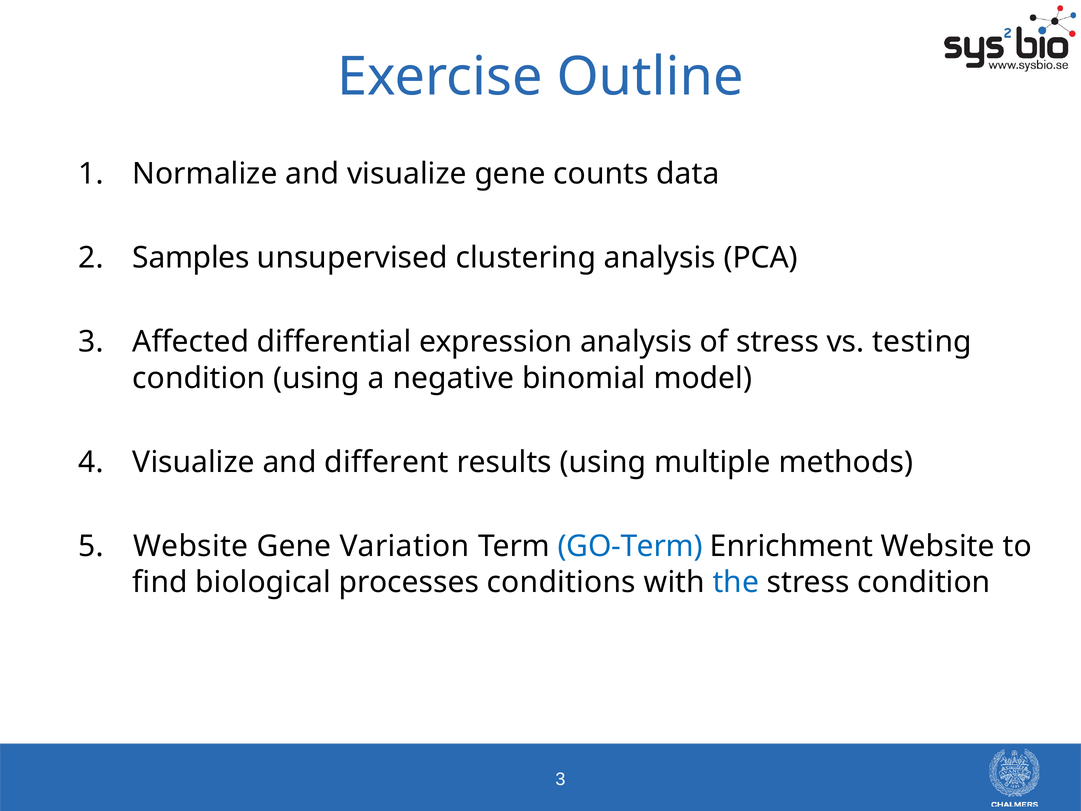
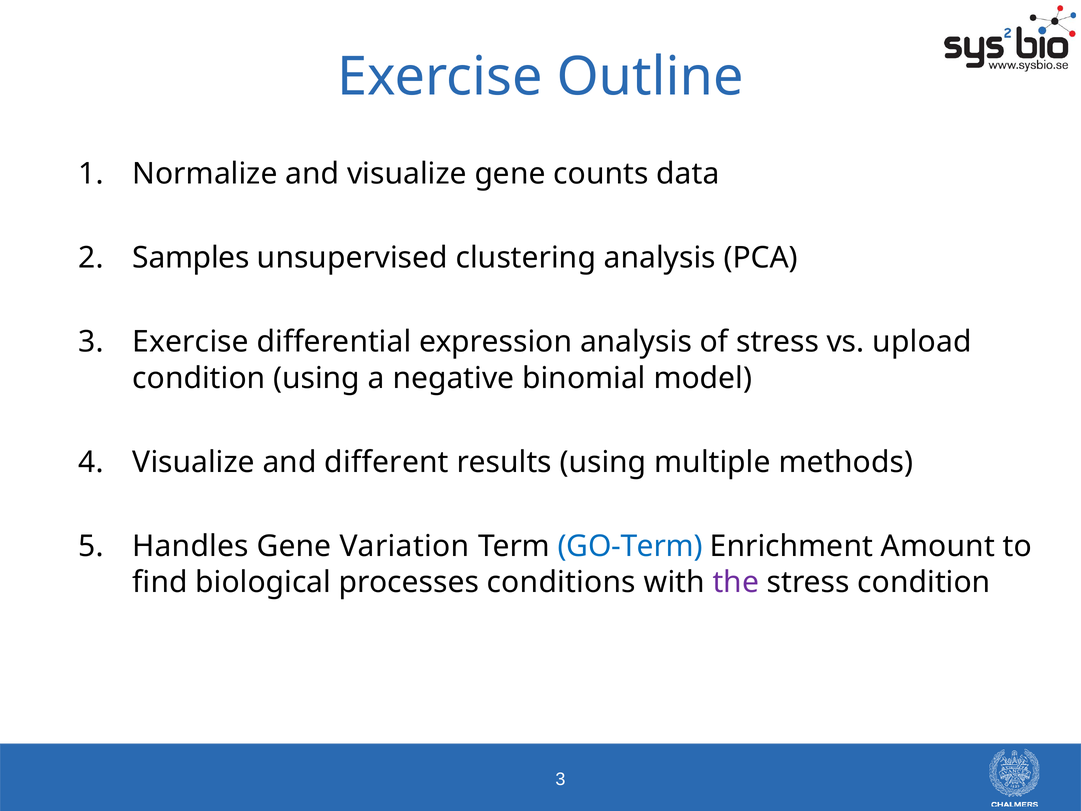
3 Affected: Affected -> Exercise
testing: testing -> upload
Website at (191, 546): Website -> Handles
Enrichment Website: Website -> Amount
the colour: blue -> purple
